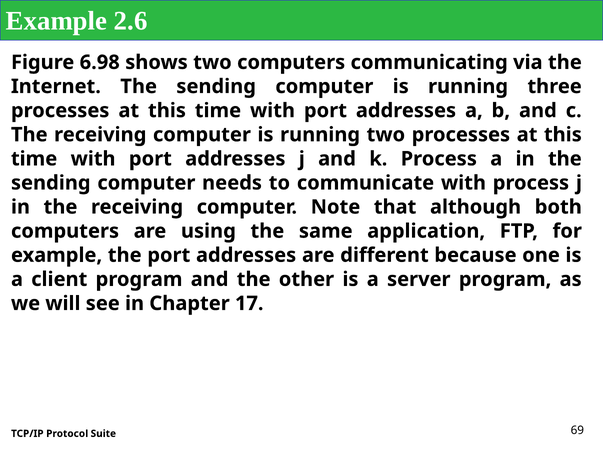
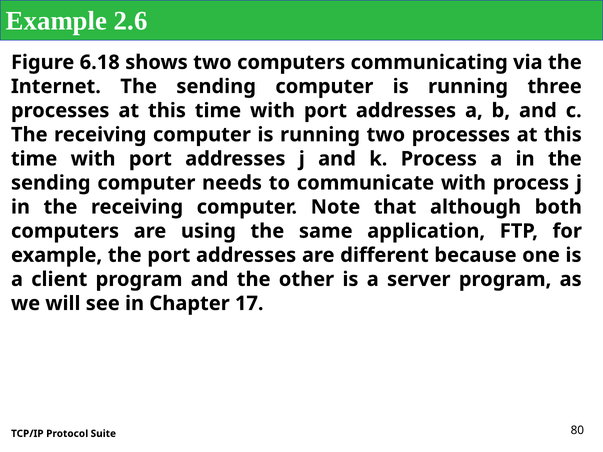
6.98: 6.98 -> 6.18
69: 69 -> 80
